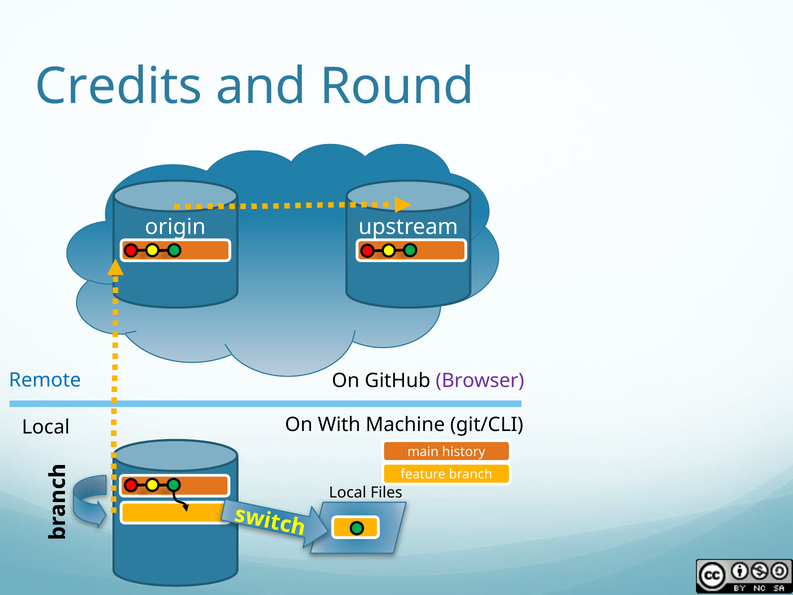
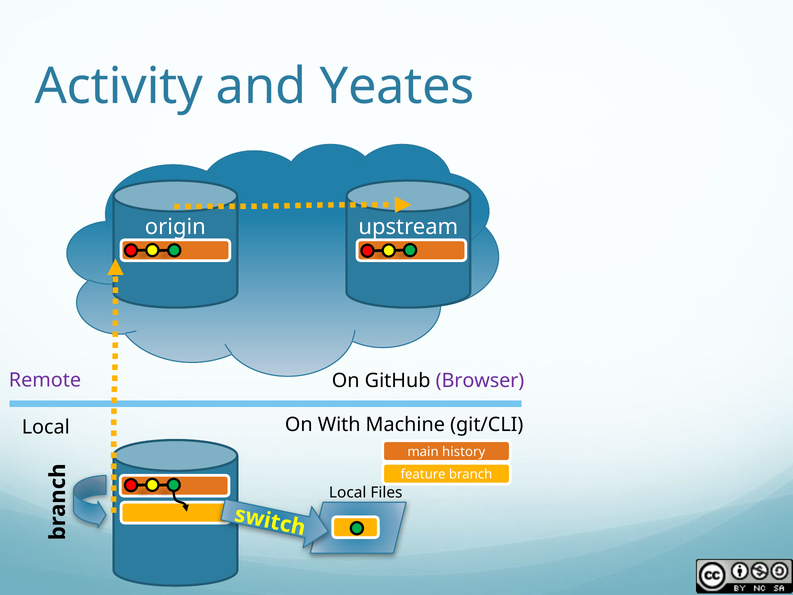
Credits: Credits -> Activity
Round: Round -> Yeates
Remote colour: blue -> purple
